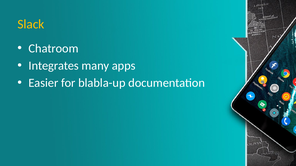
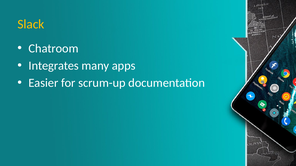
blabla-up: blabla-up -> scrum-up
